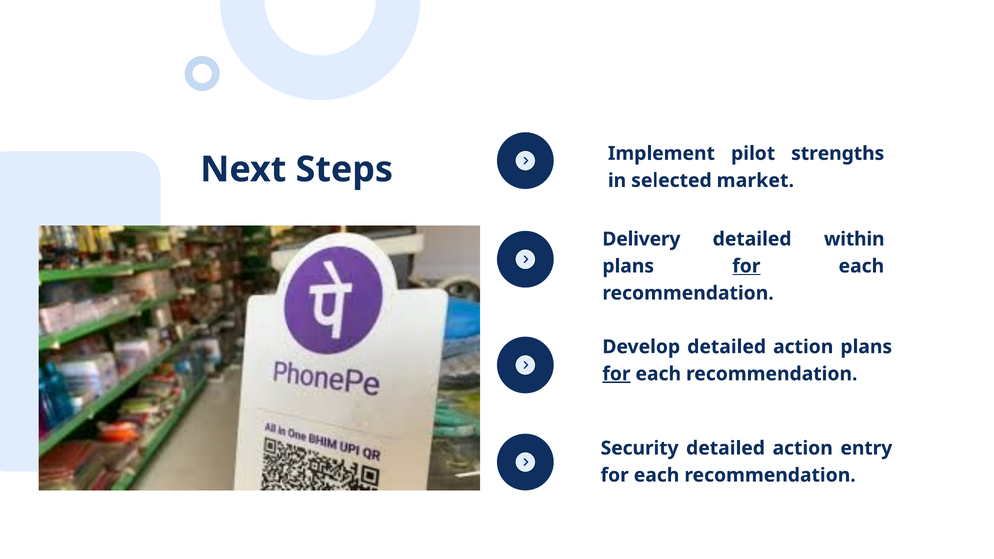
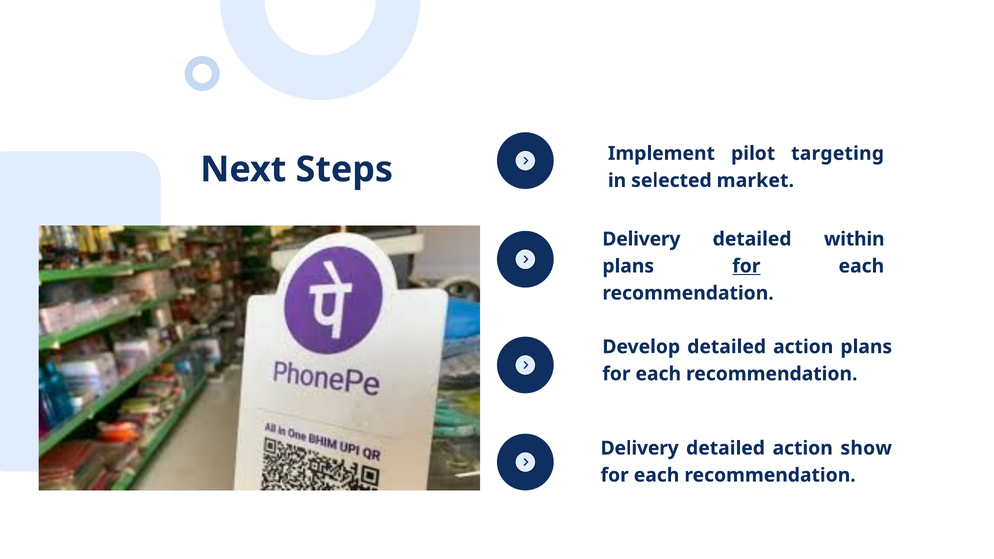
strengths: strengths -> targeting
for at (616, 374) underline: present -> none
Security at (640, 448): Security -> Delivery
entry: entry -> show
